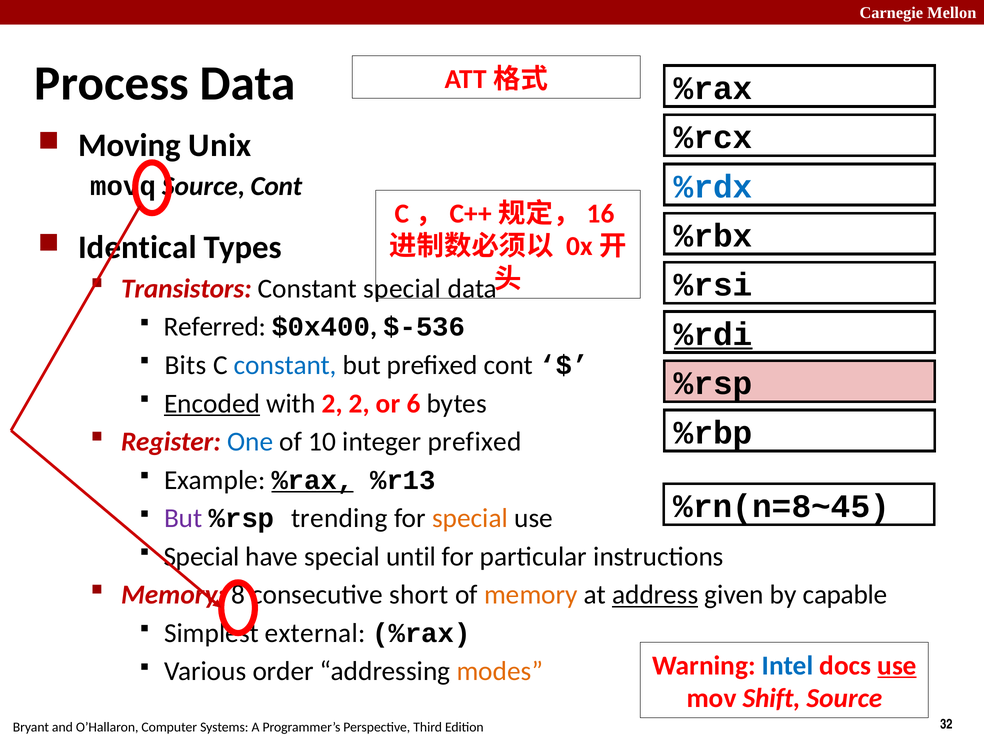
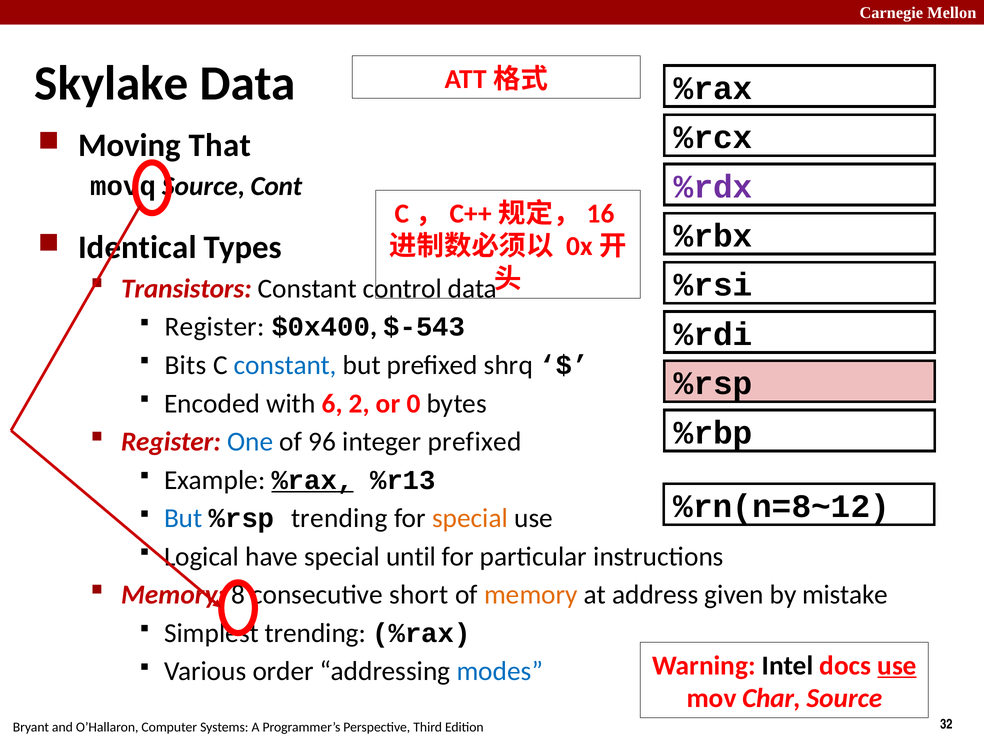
Process: Process -> Skylake
Unix: Unix -> That
%rdx colour: blue -> purple
Constant special: special -> control
Referred at (215, 327): Referred -> Register
$-536: $-536 -> $-543
%rdi underline: present -> none
prefixed cont: cont -> shrq
Encoded underline: present -> none
with 2: 2 -> 6
6: 6 -> 0
10: 10 -> 96
%rn(n=8~45: %rn(n=8~45 -> %rn(n=8~12
But at (183, 518) colour: purple -> blue
Special at (202, 557): Special -> Logical
address underline: present -> none
capable: capable -> mistake
external at (315, 633): external -> trending
Intel colour: blue -> black
modes colour: orange -> blue
Shift: Shift -> Char
